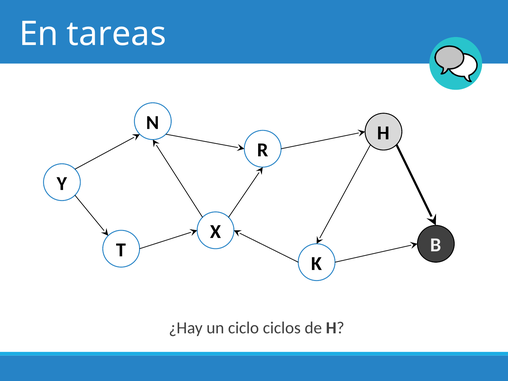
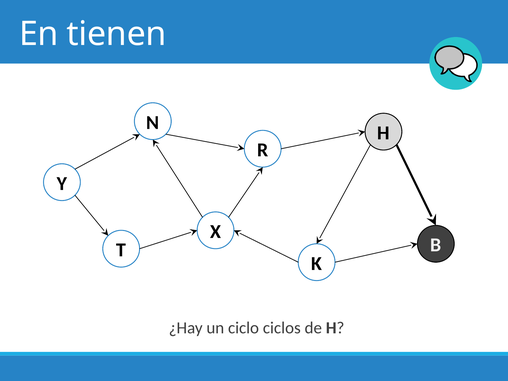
tareas: tareas -> tienen
